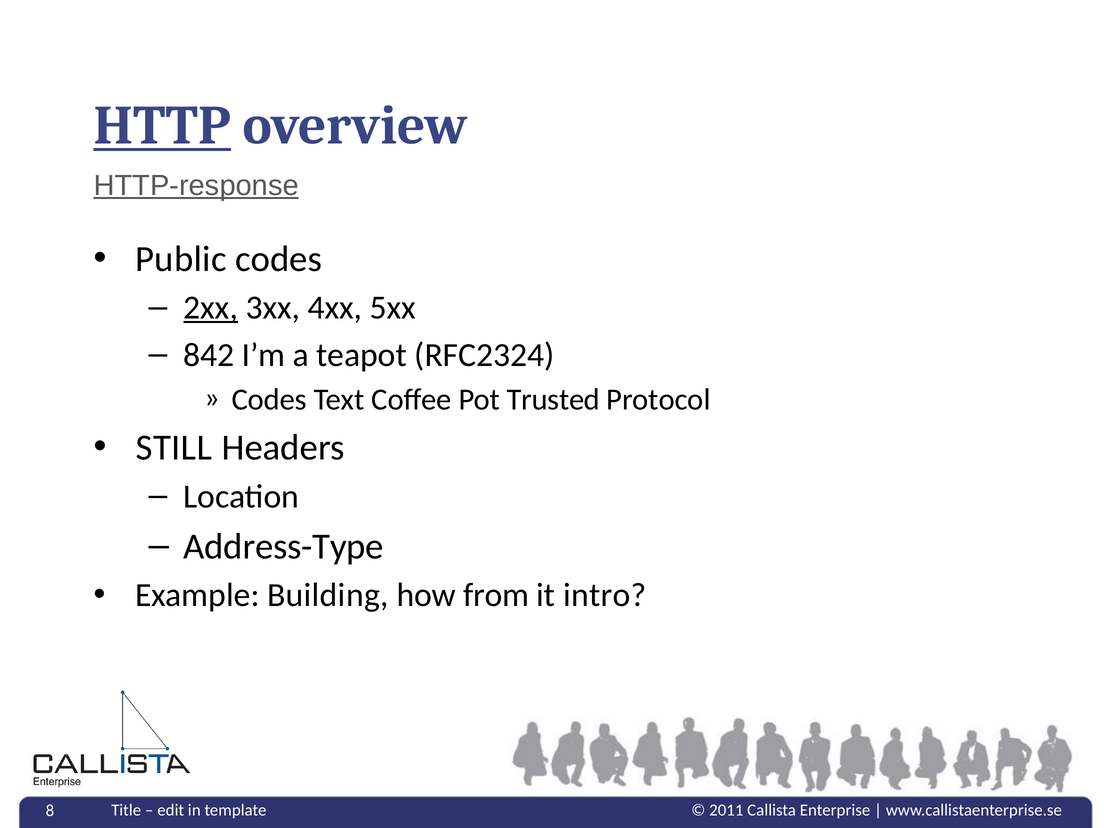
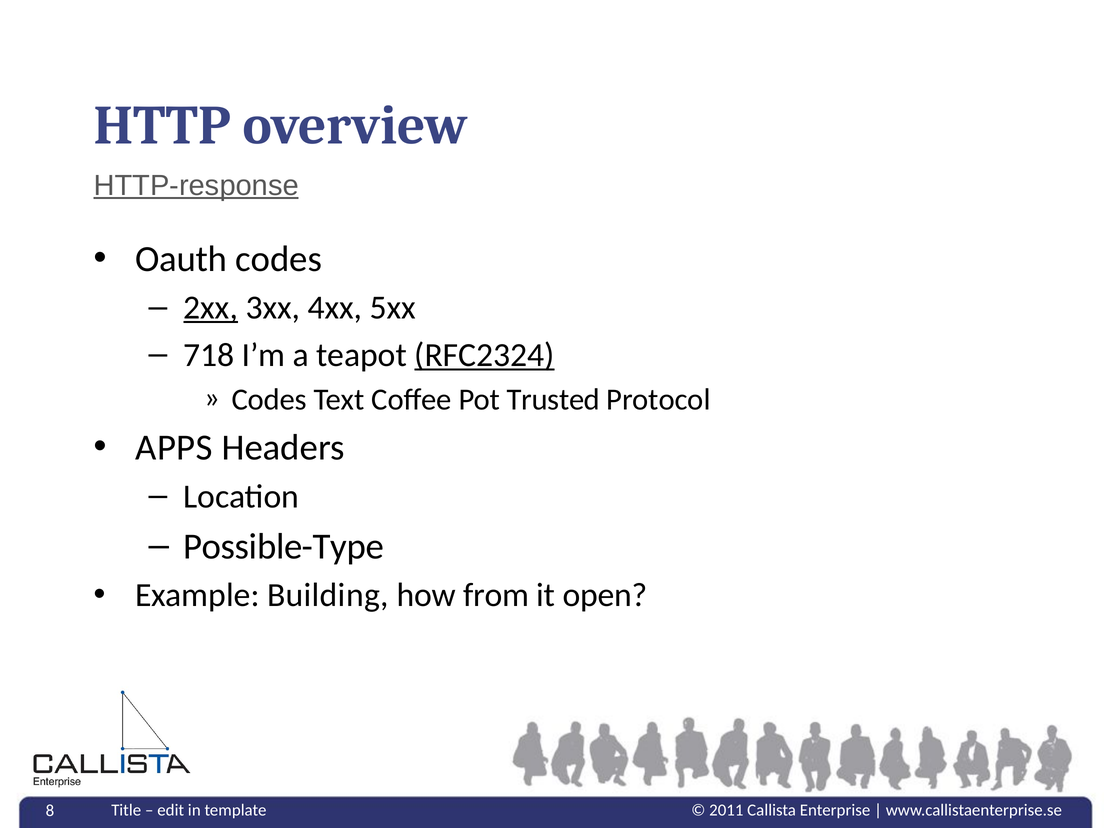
HTTP underline: present -> none
Public: Public -> Oauth
842: 842 -> 718
RFC2324 underline: none -> present
STILL: STILL -> APPS
Address-Type: Address-Type -> Possible-Type
intro: intro -> open
